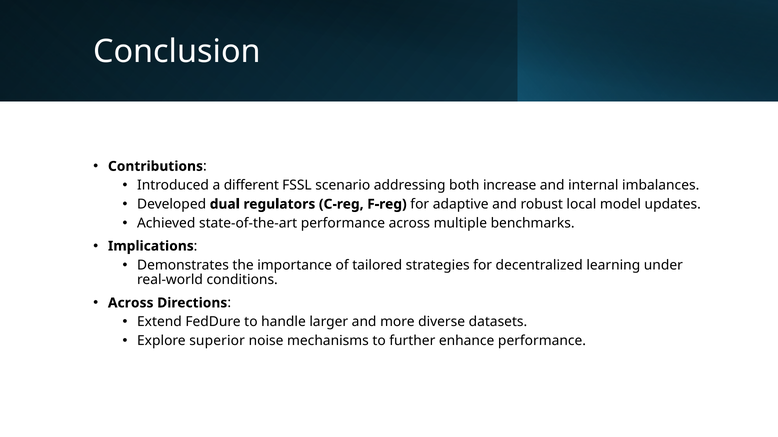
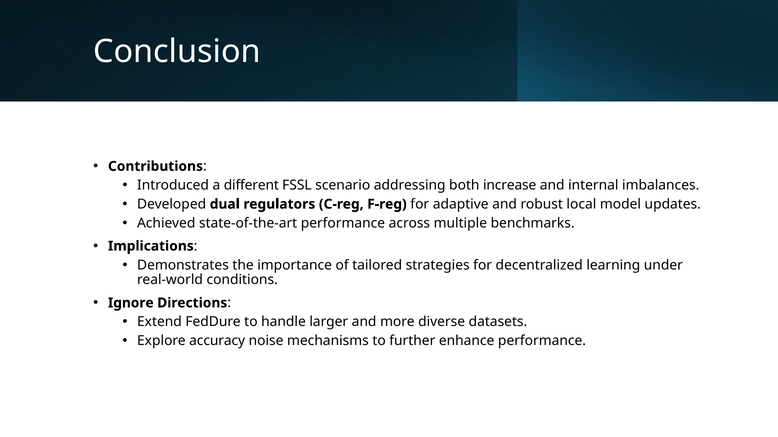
Across at (131, 303): Across -> Ignore
superior: superior -> accuracy
